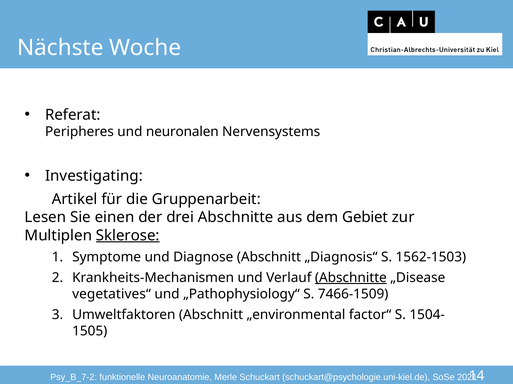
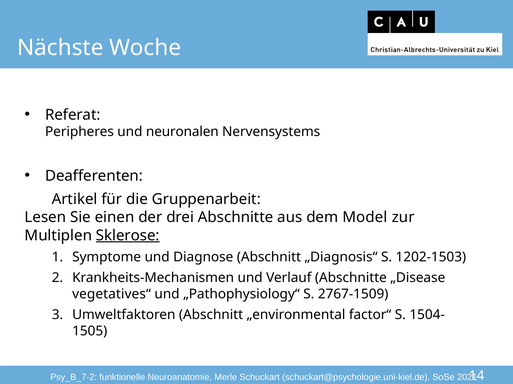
Investigating: Investigating -> Deafferenten
Gebiet: Gebiet -> Model
1562-1503: 1562-1503 -> 1202-1503
Abschnitte at (351, 278) underline: present -> none
7466-1509: 7466-1509 -> 2767-1509
